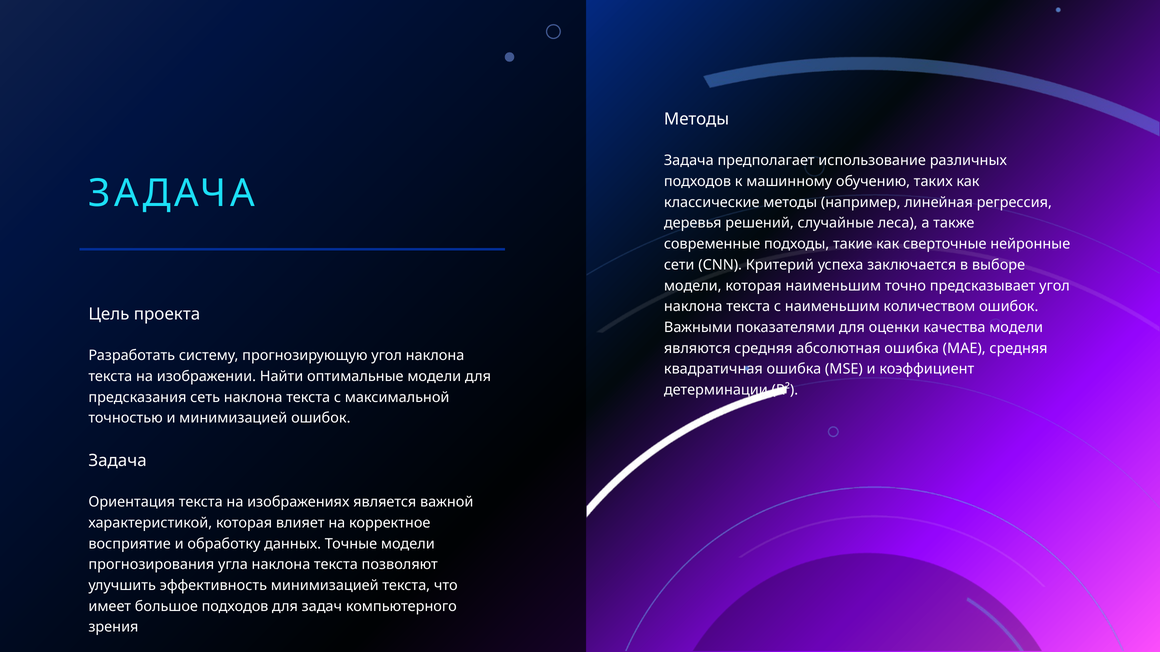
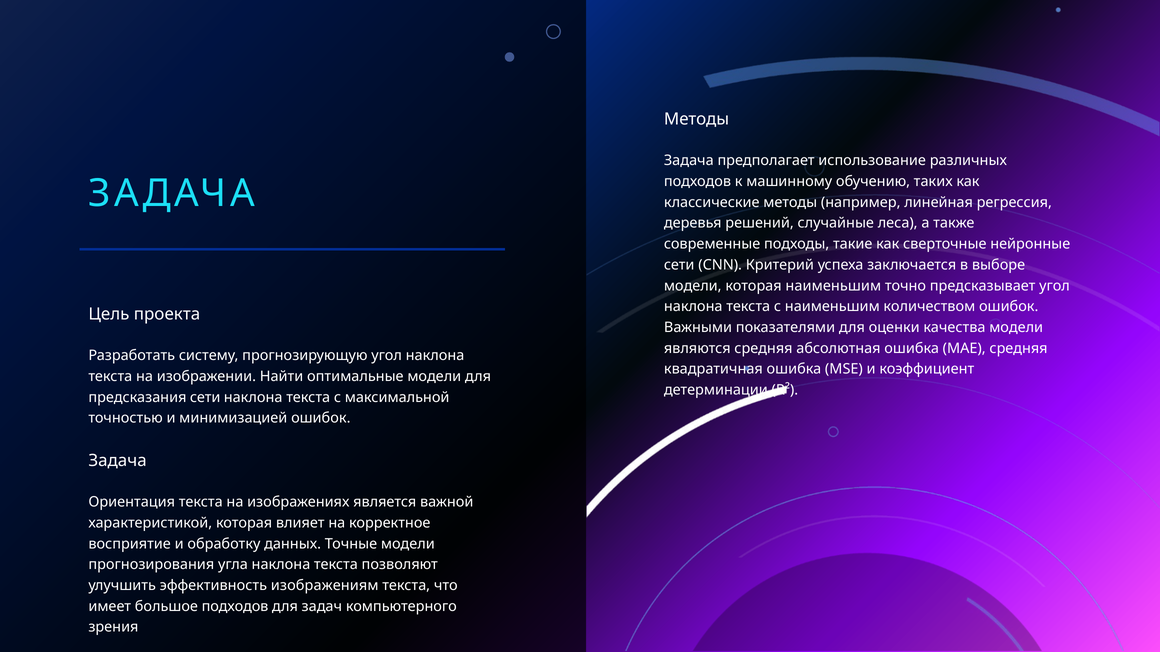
предсказания сеть: сеть -> сети
эффективность минимизацией: минимизацией -> изображениям
